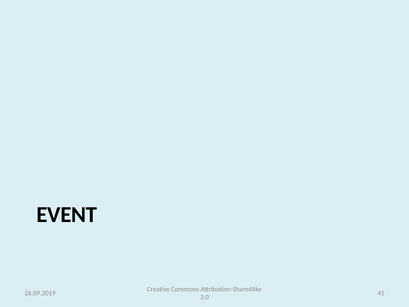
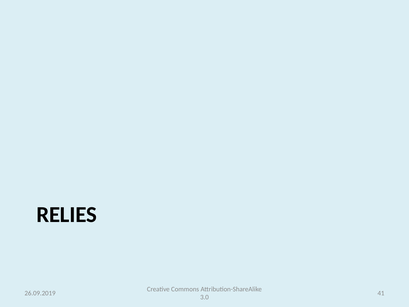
EVENT: EVENT -> RELIES
